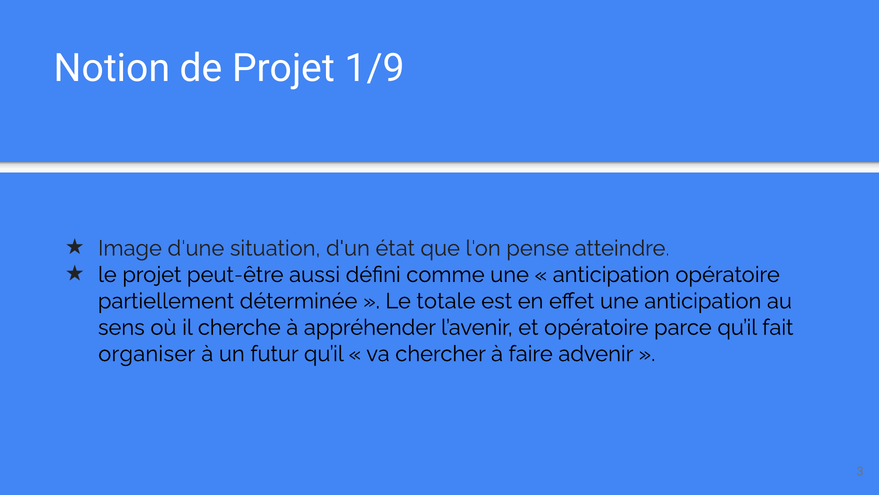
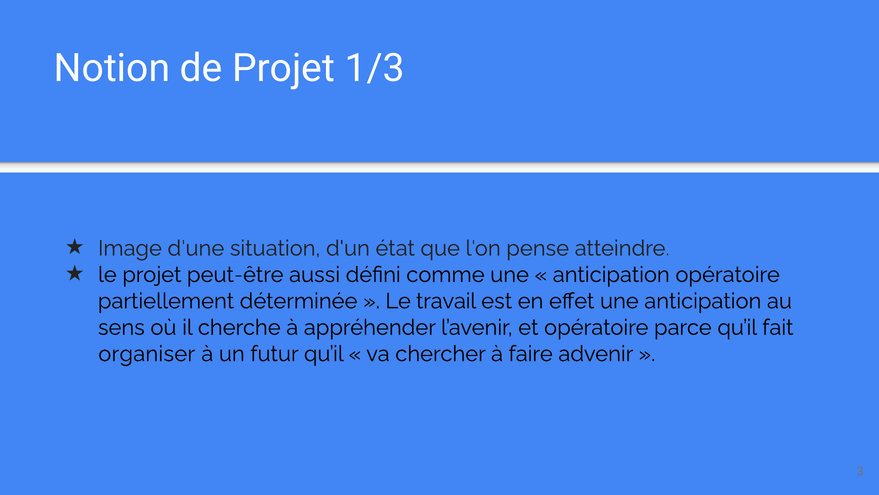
1/9: 1/9 -> 1/3
totale: totale -> travail
